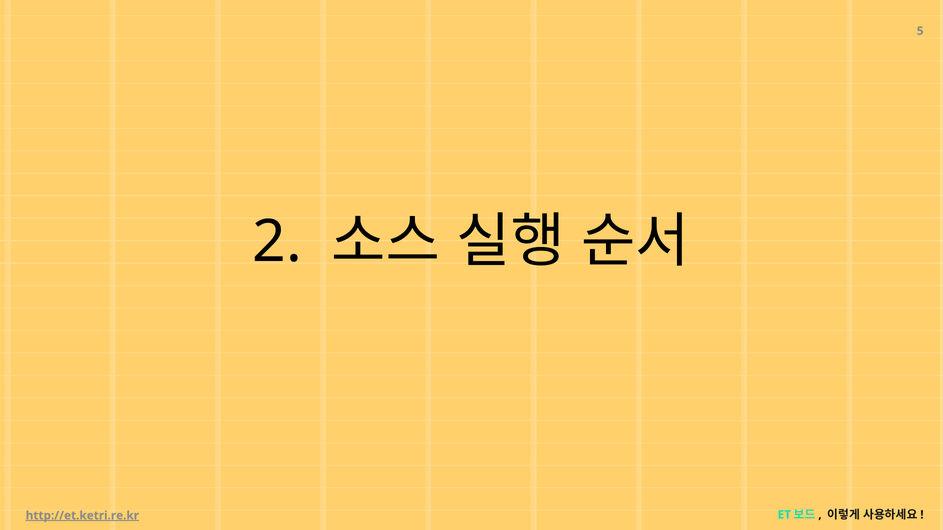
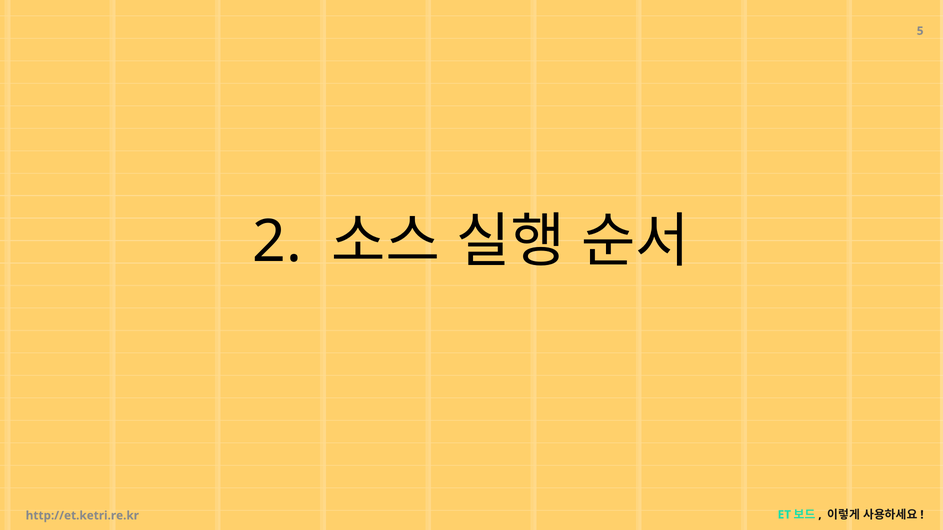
http://et.ketri.re.kr underline: present -> none
